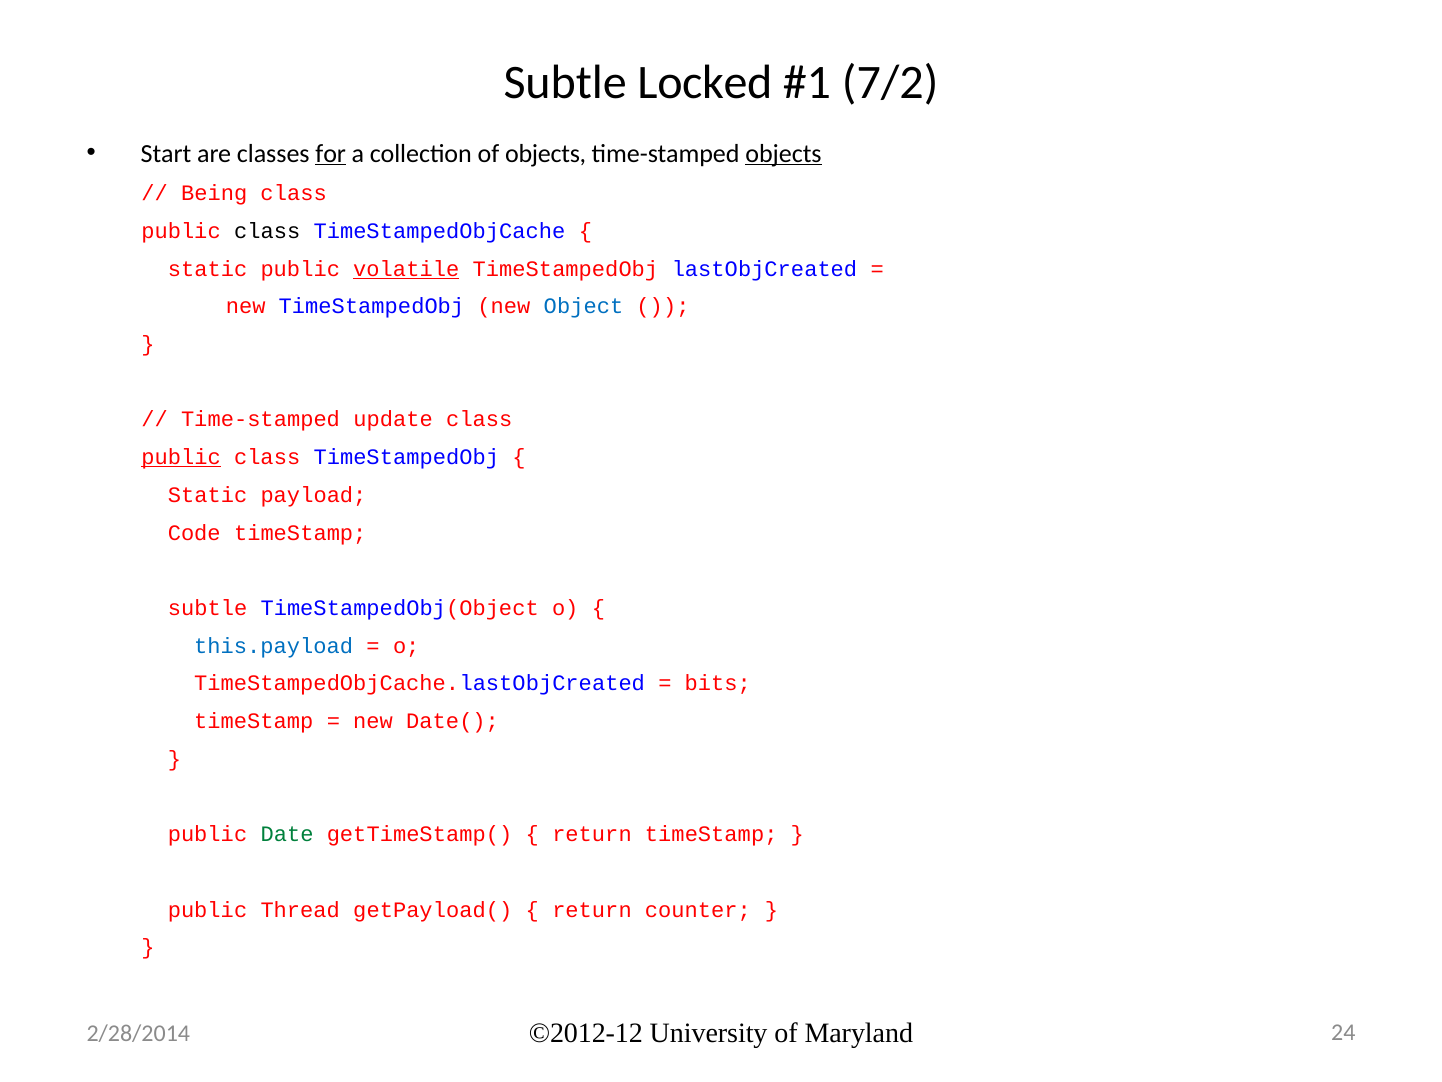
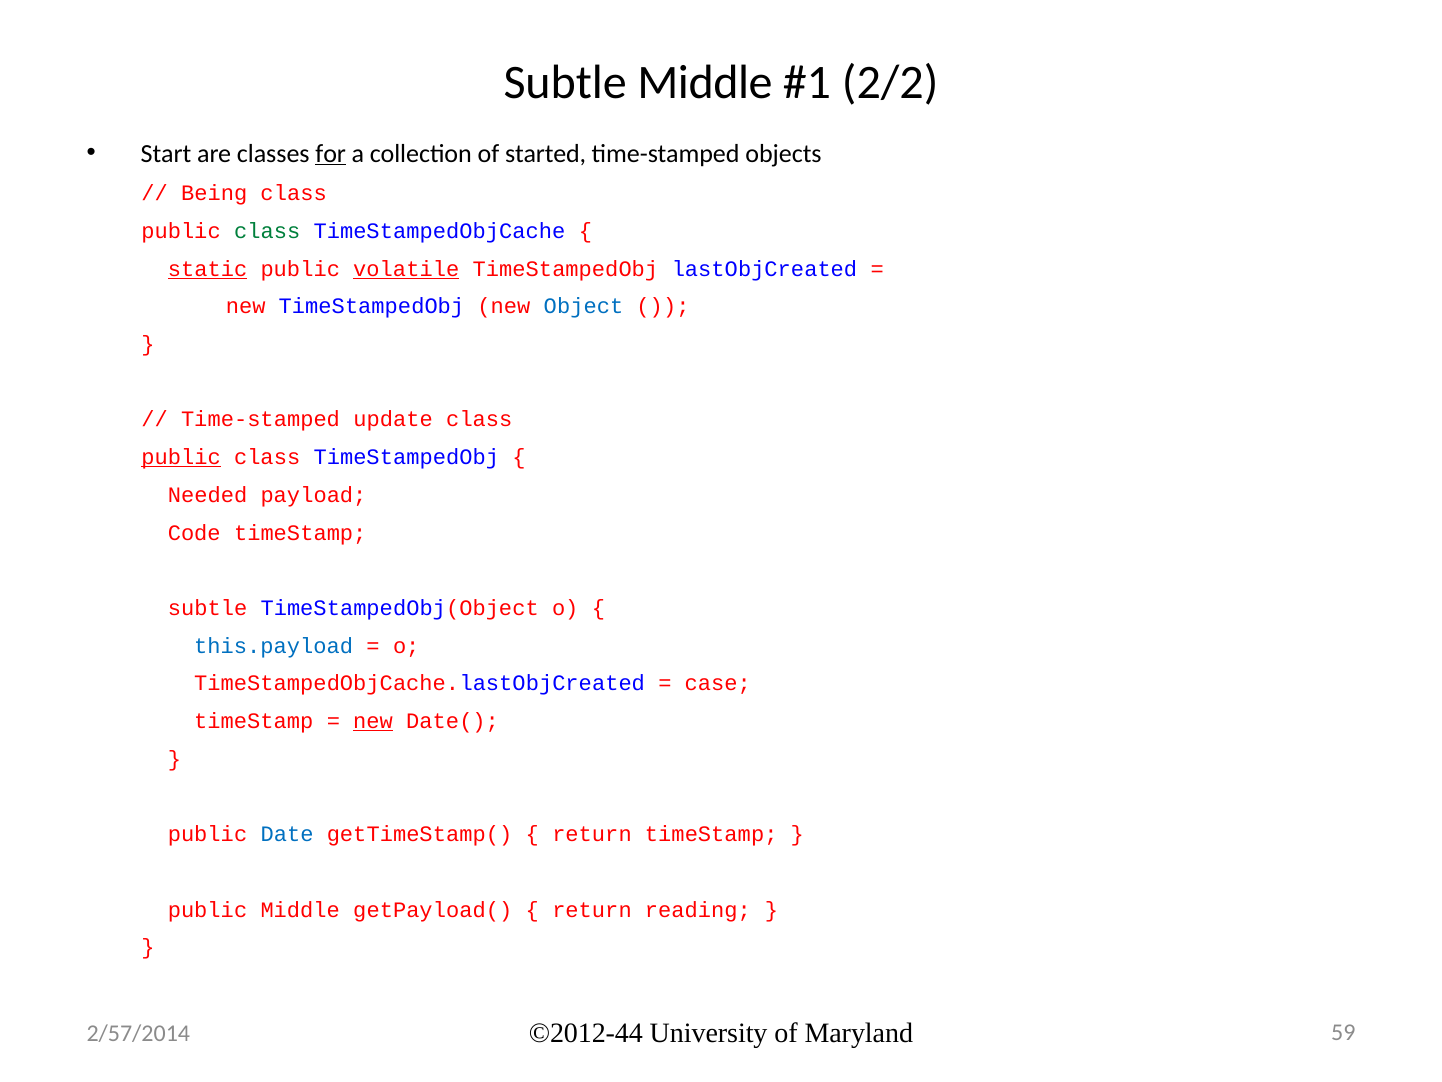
Subtle Locked: Locked -> Middle
7/2: 7/2 -> 2/2
of objects: objects -> started
objects at (783, 153) underline: present -> none
class at (267, 231) colour: black -> green
static at (208, 269) underline: none -> present
Static at (208, 495): Static -> Needed
bits: bits -> case
new at (373, 721) underline: none -> present
Date colour: green -> blue
public Thread: Thread -> Middle
counter: counter -> reading
©2012-12: ©2012-12 -> ©2012-44
24: 24 -> 59
2/28/2014: 2/28/2014 -> 2/57/2014
